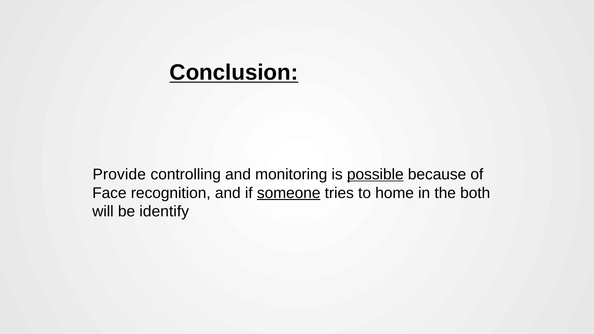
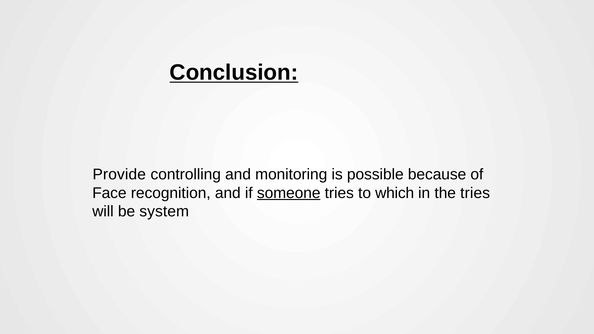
possible underline: present -> none
home: home -> which
the both: both -> tries
identify: identify -> system
